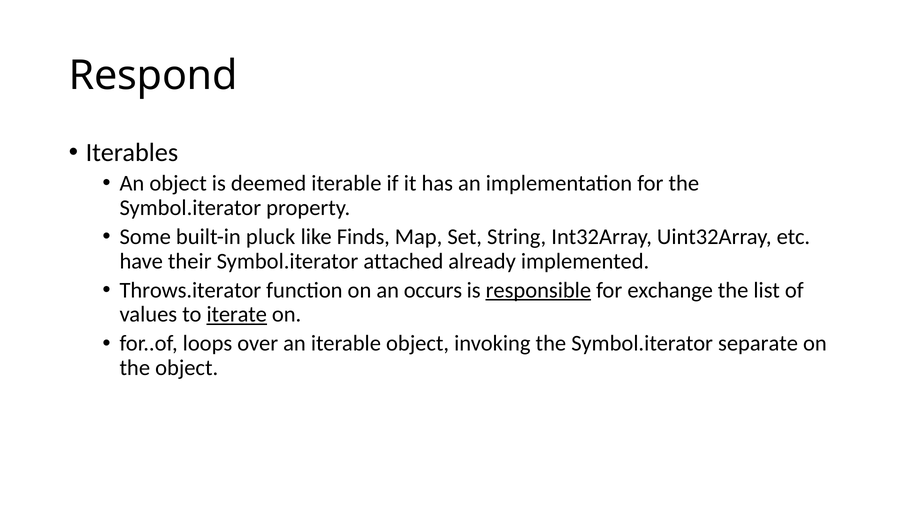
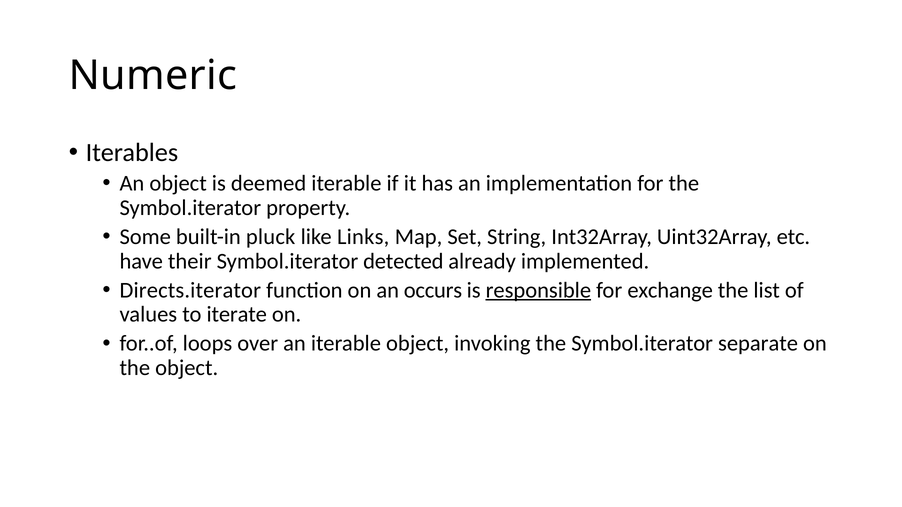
Respond: Respond -> Numeric
Finds: Finds -> Links
attached: attached -> detected
Throws.iterator: Throws.iterator -> Directs.iterator
iterate underline: present -> none
